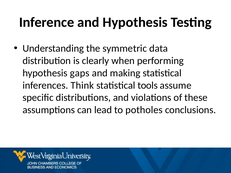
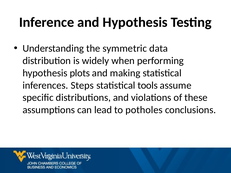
clearly: clearly -> widely
gaps: gaps -> plots
Think: Think -> Steps
